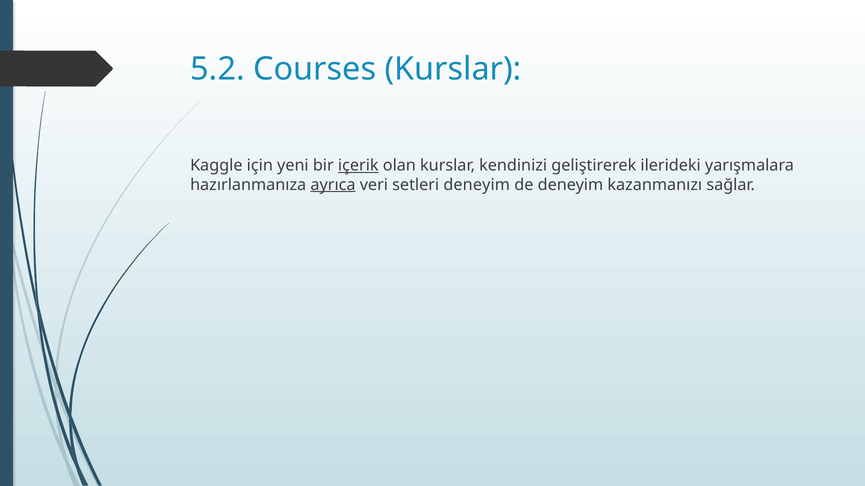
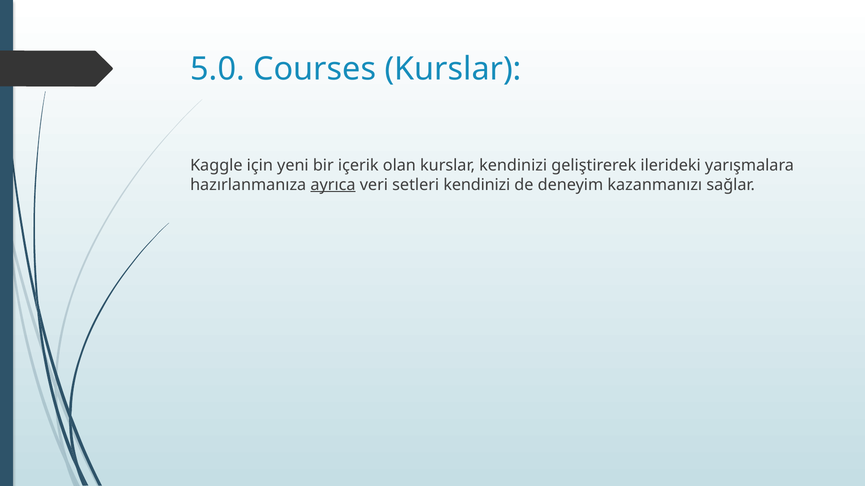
5.2: 5.2 -> 5.0
içerik underline: present -> none
setleri deneyim: deneyim -> kendinizi
